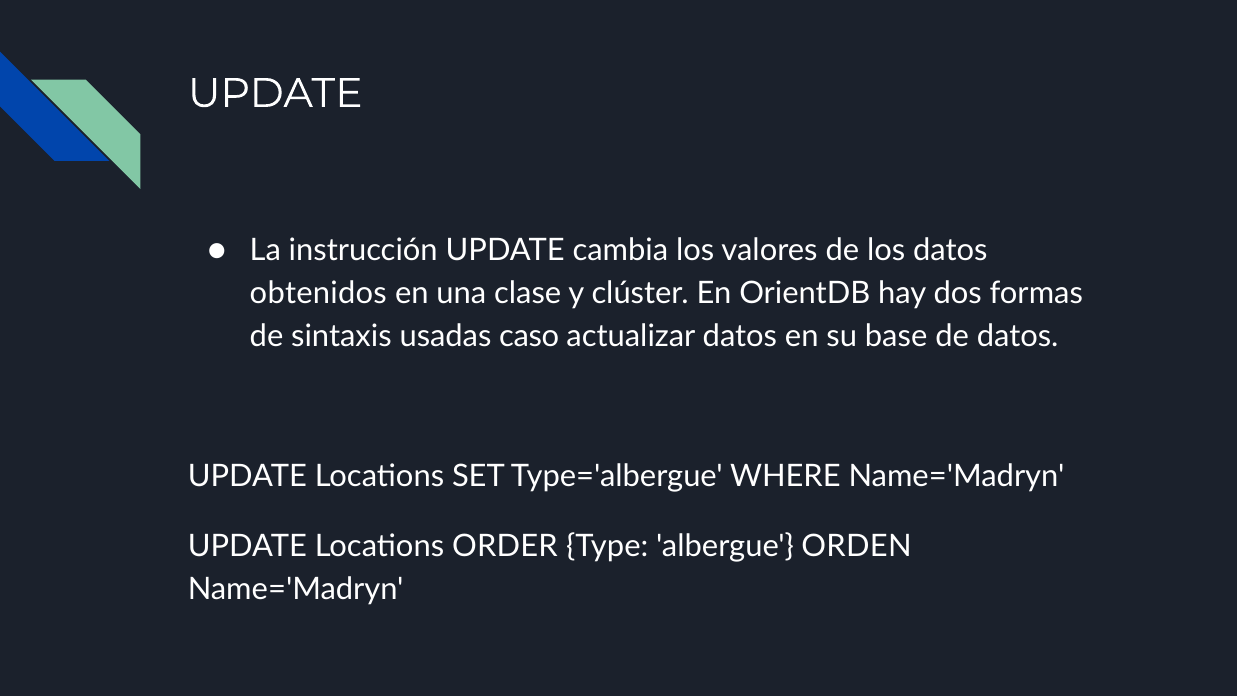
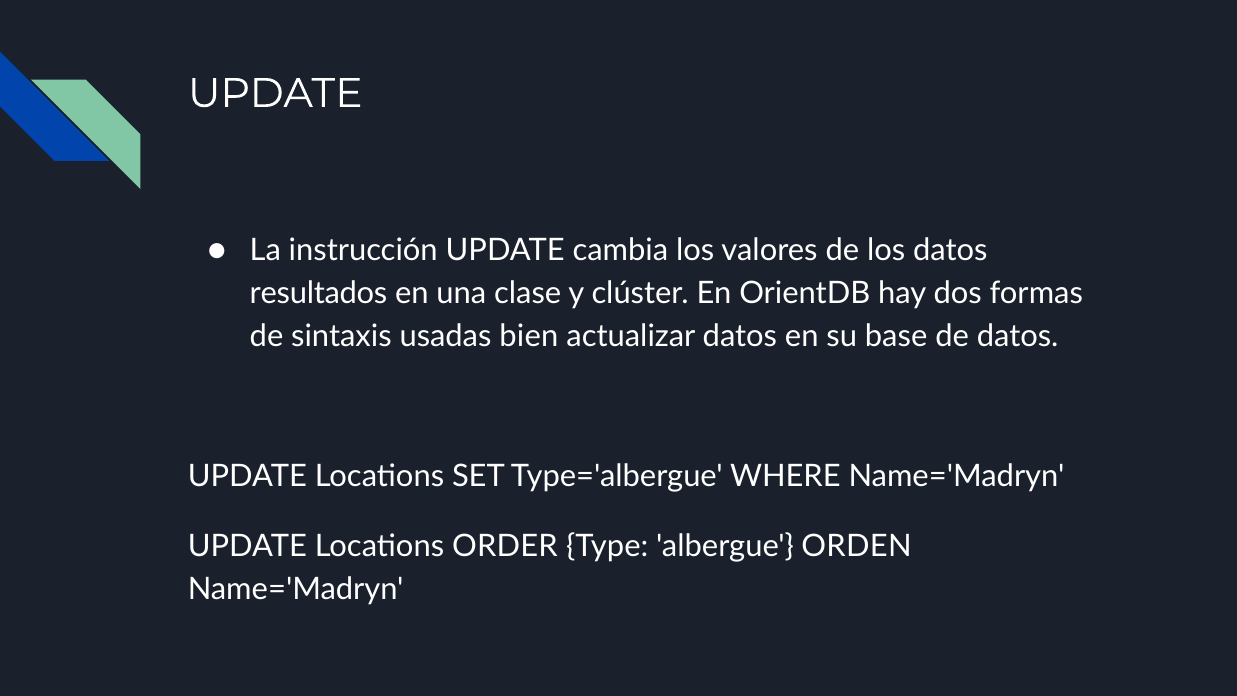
obtenidos: obtenidos -> resultados
caso: caso -> bien
